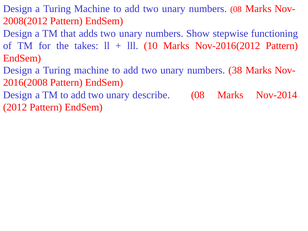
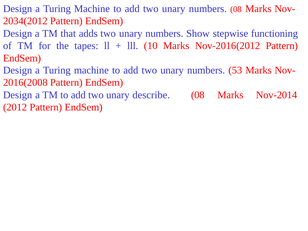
2008(2012: 2008(2012 -> 2034(2012
takes: takes -> tapes
38: 38 -> 53
